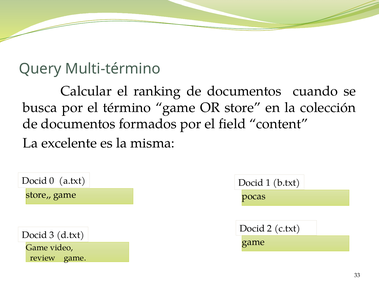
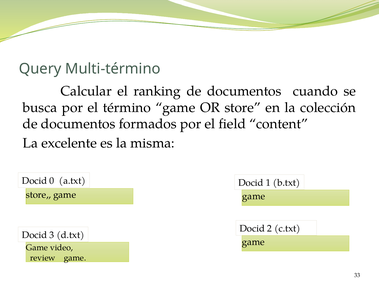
pocas at (254, 196): pocas -> game
